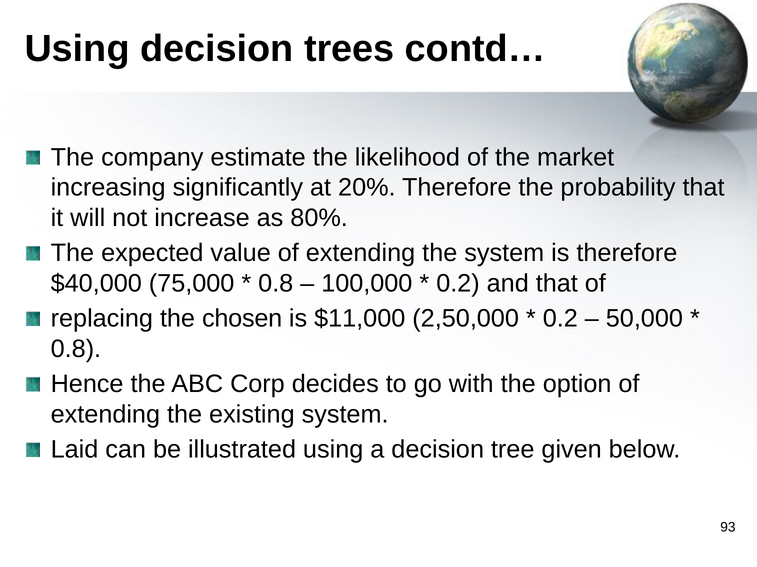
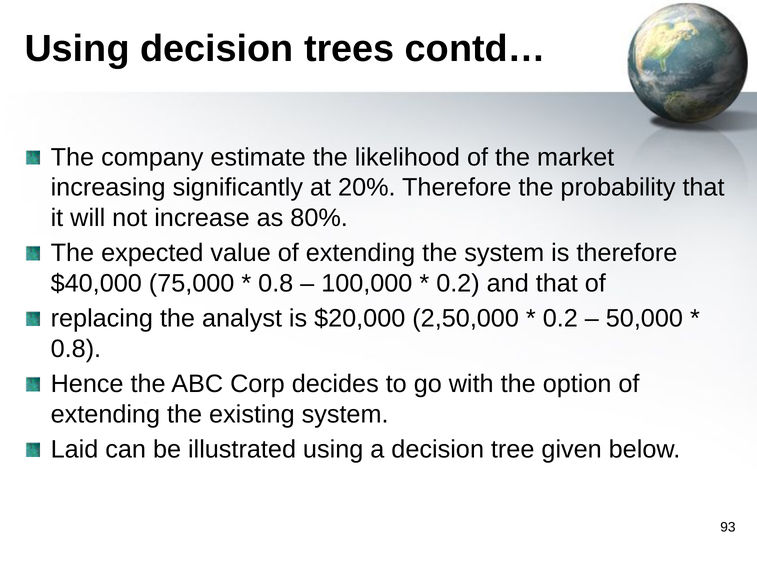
chosen: chosen -> analyst
$11,000: $11,000 -> $20,000
